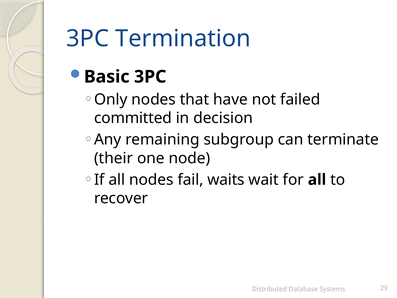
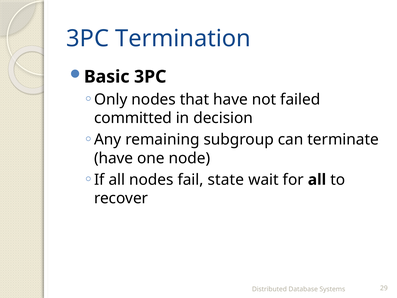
their at (114, 158): their -> have
waits: waits -> state
